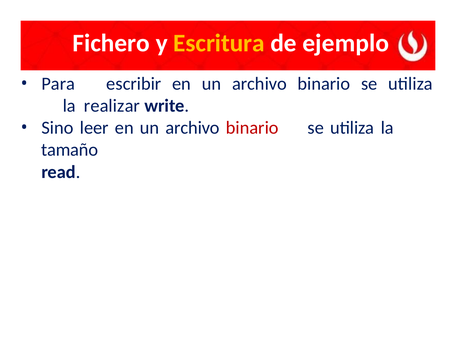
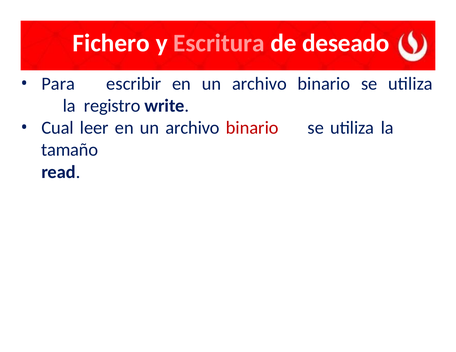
Escritura colour: yellow -> pink
ejemplo: ejemplo -> deseado
realizar: realizar -> registro
Sino: Sino -> Cual
